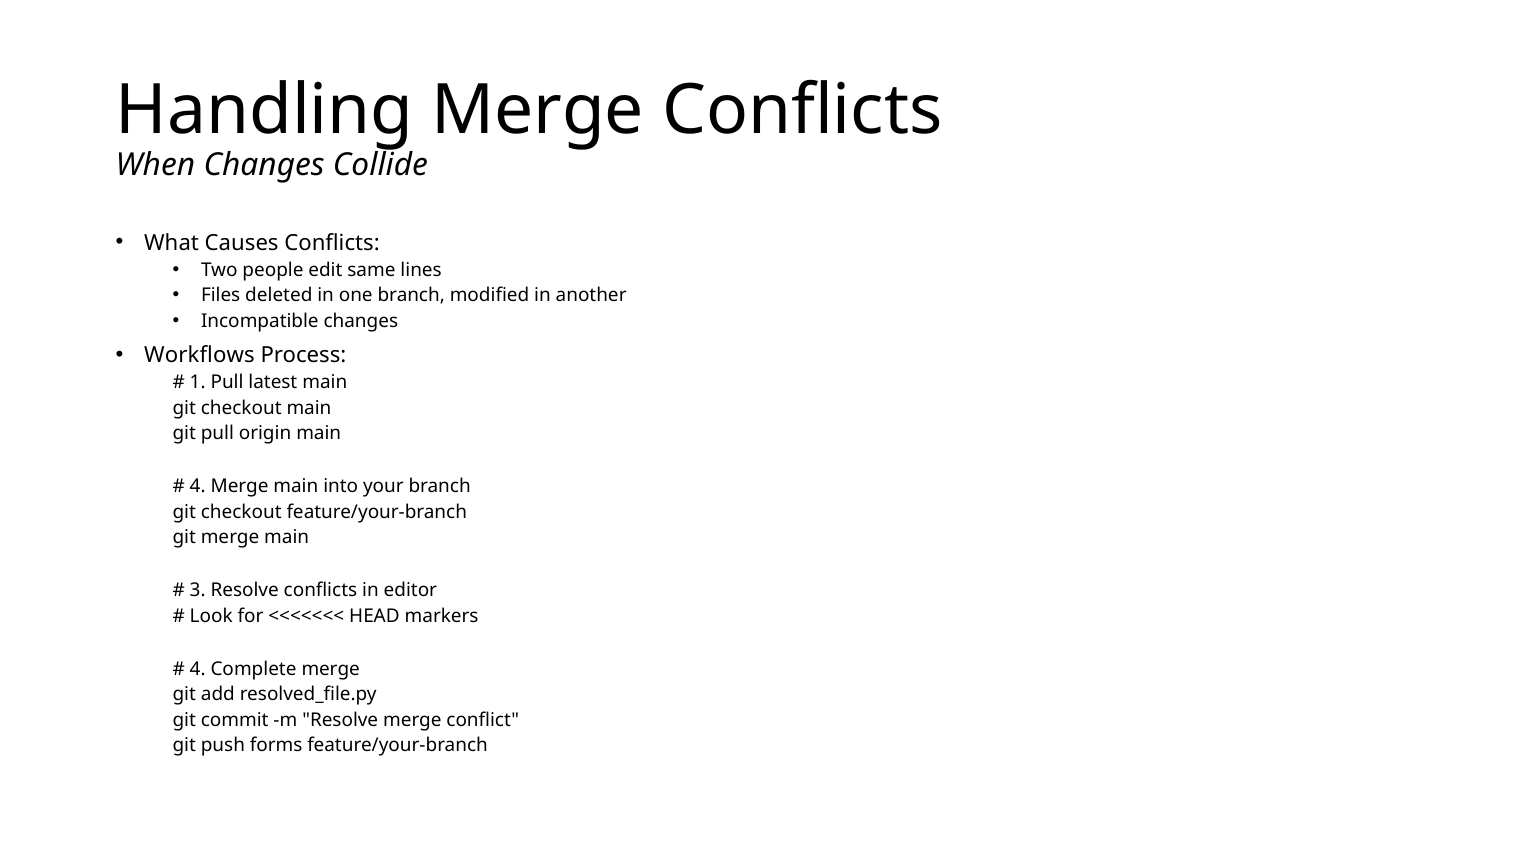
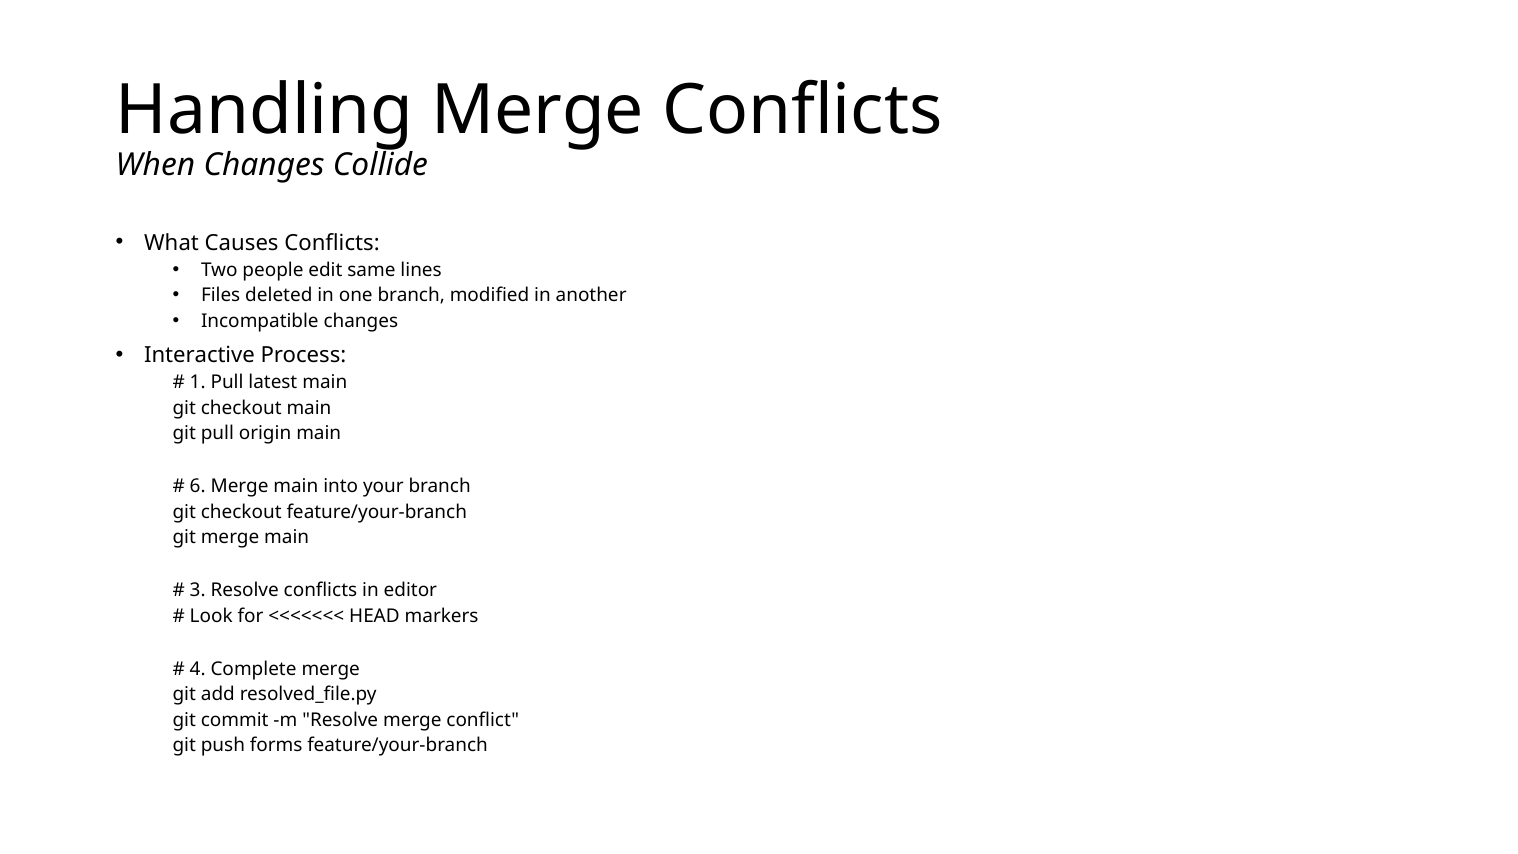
Workflows: Workflows -> Interactive
4 at (198, 486): 4 -> 6
